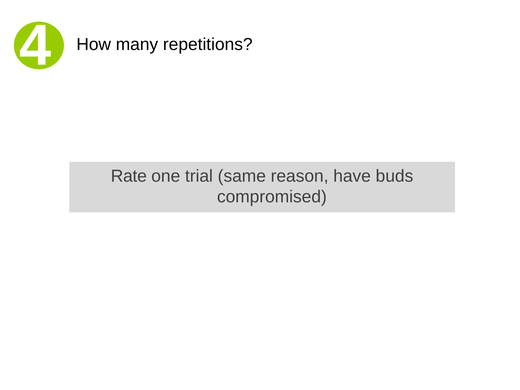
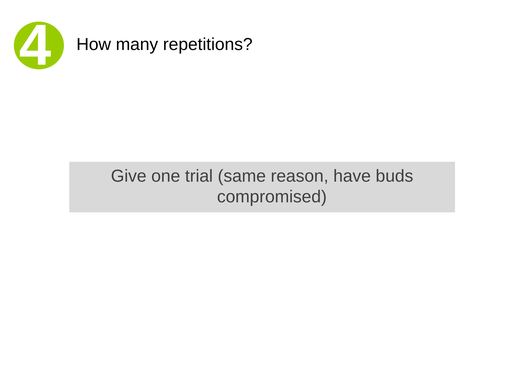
Rate: Rate -> Give
